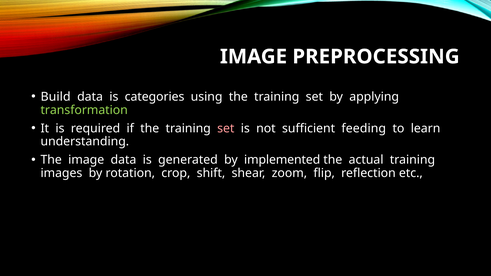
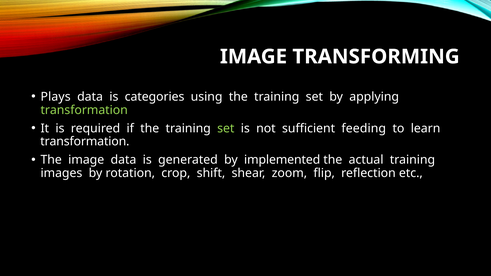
PREPROCESSING: PREPROCESSING -> TRANSFORMING
Build: Build -> Plays
set at (226, 128) colour: pink -> light green
understanding at (85, 142): understanding -> transformation
